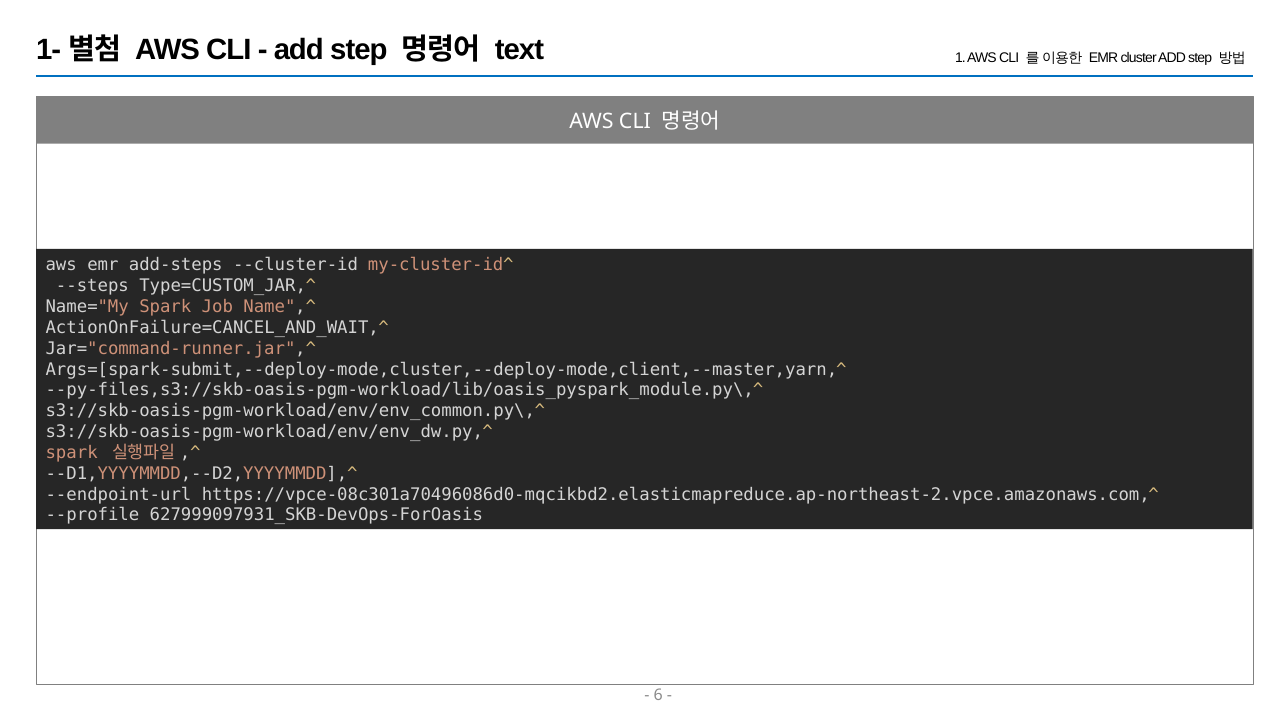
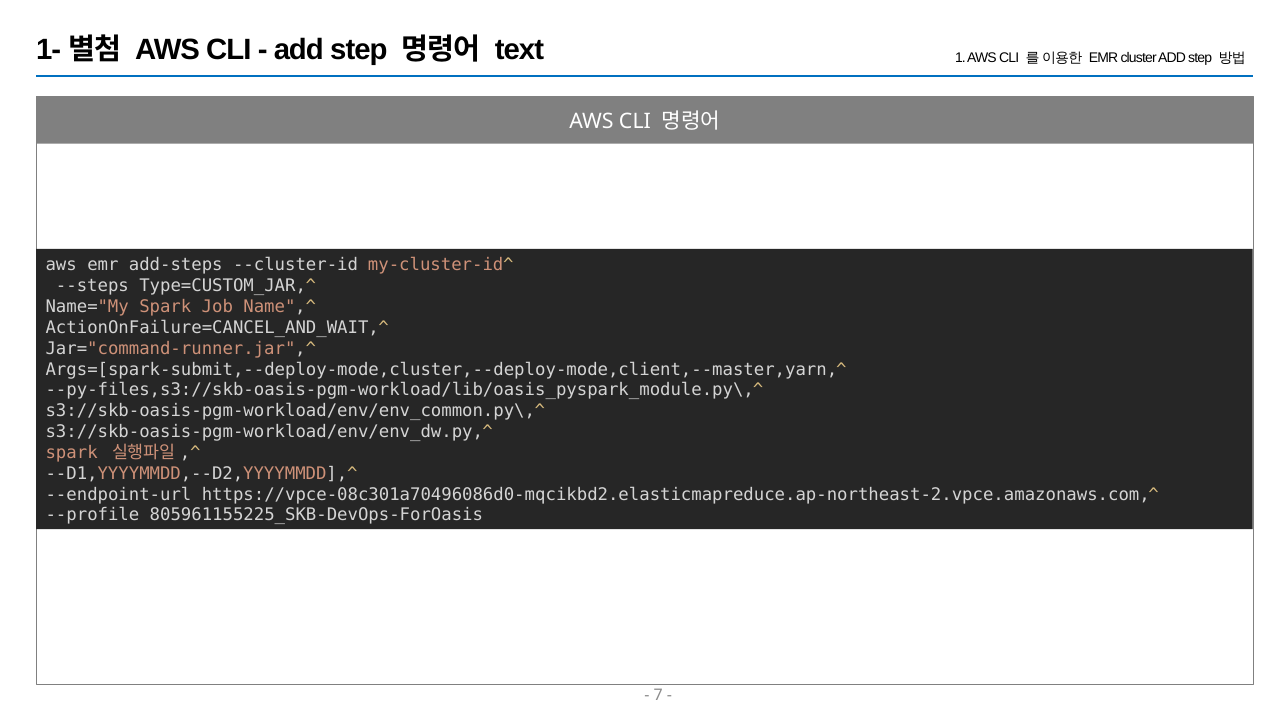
627999097931_SKB-DevOps-ForOasis: 627999097931_SKB-DevOps-ForOasis -> 805961155225_SKB-DevOps-ForOasis
6: 6 -> 7
